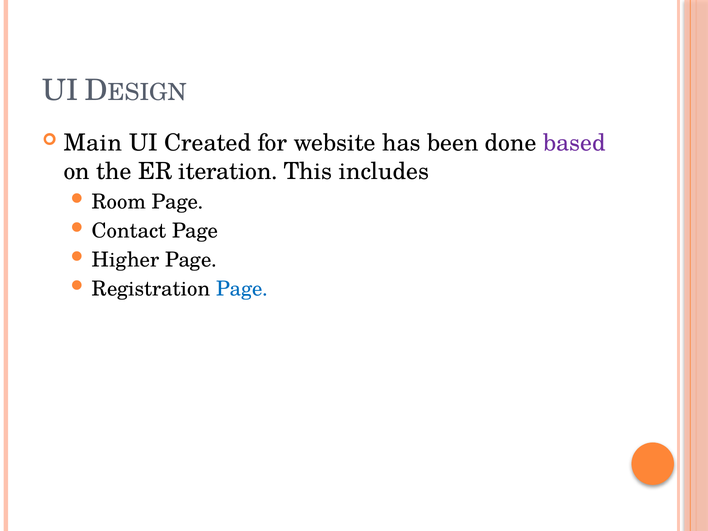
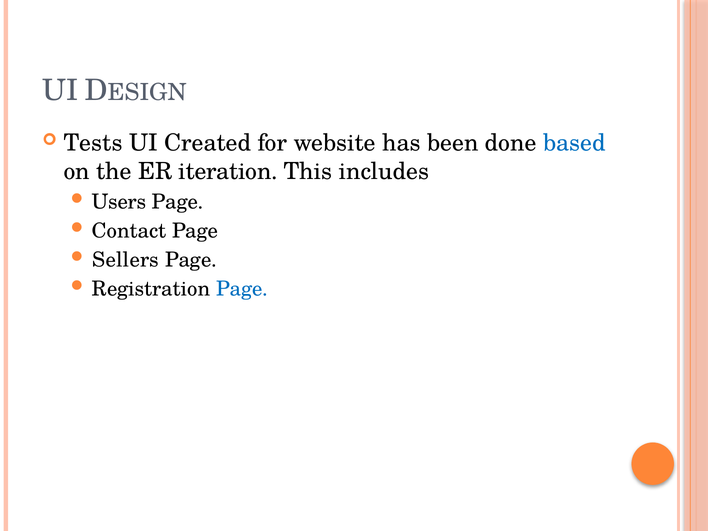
Main: Main -> Tests
based colour: purple -> blue
Room: Room -> Users
Higher: Higher -> Sellers
